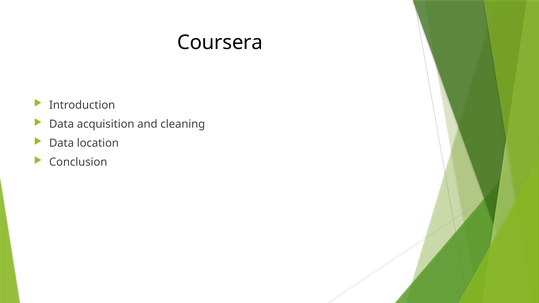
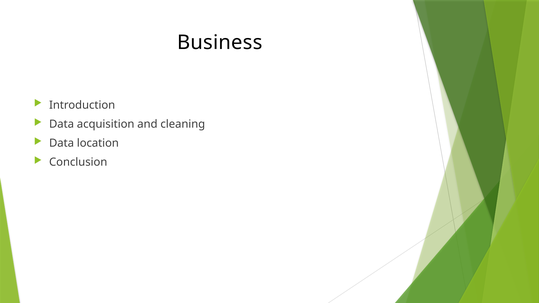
Coursera: Coursera -> Business
